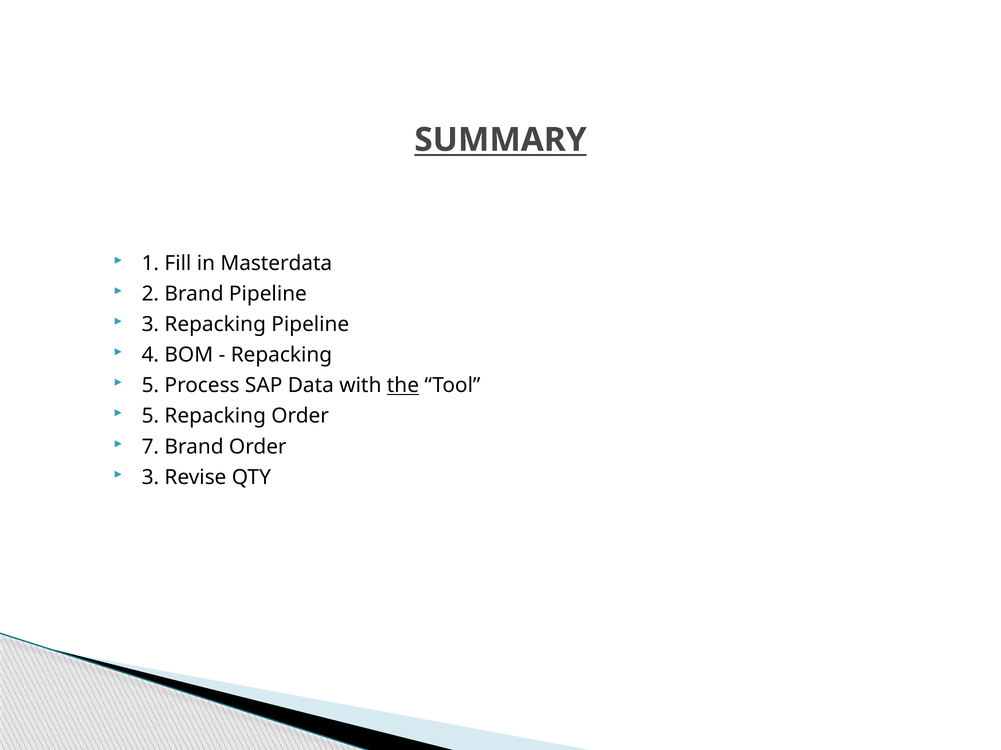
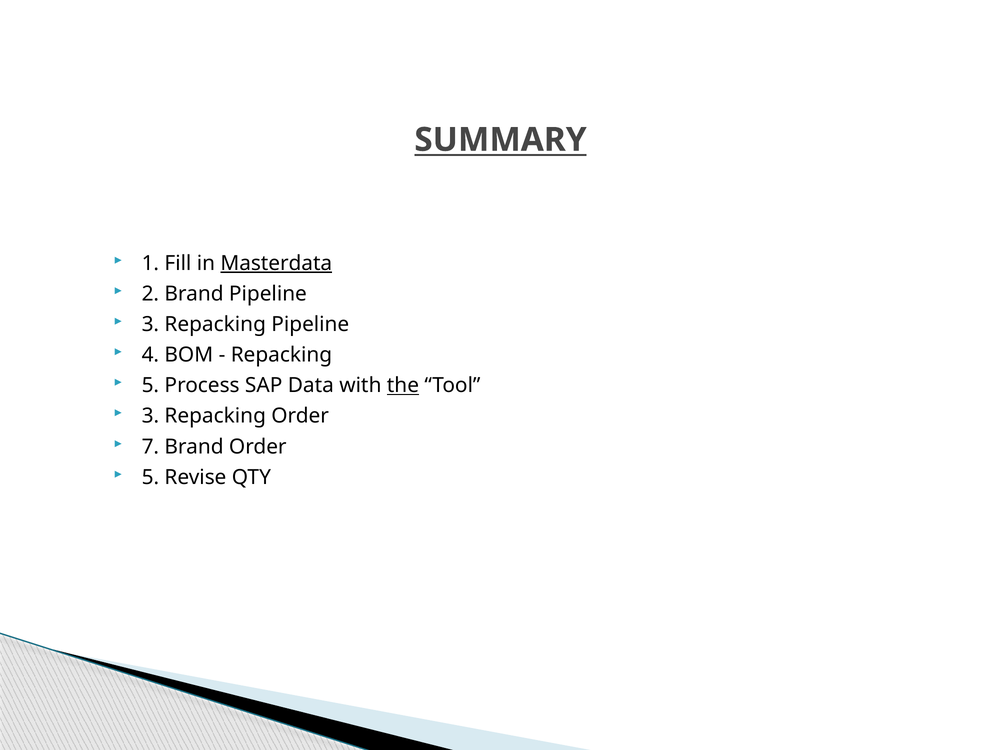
Masterdata underline: none -> present
5 at (150, 416): 5 -> 3
3 at (150, 478): 3 -> 5
